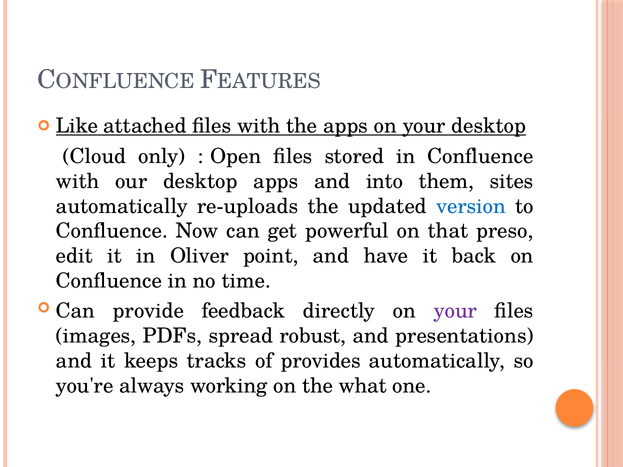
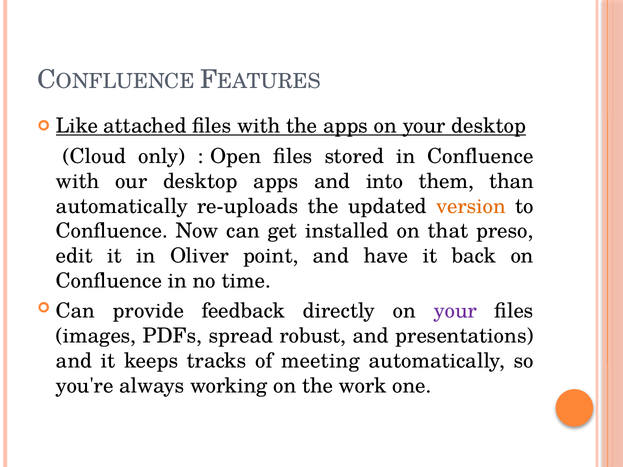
sites: sites -> than
version colour: blue -> orange
powerful: powerful -> installed
provides: provides -> meeting
what: what -> work
